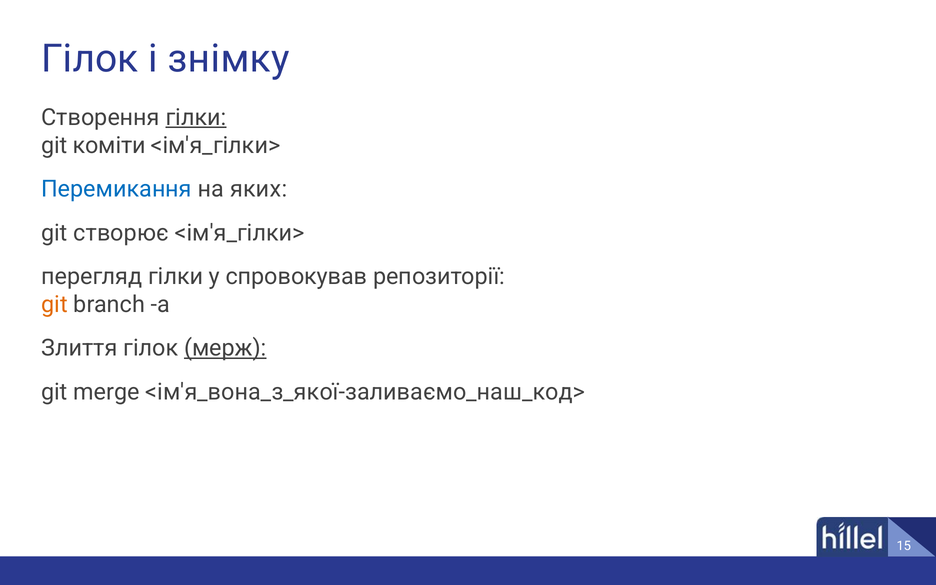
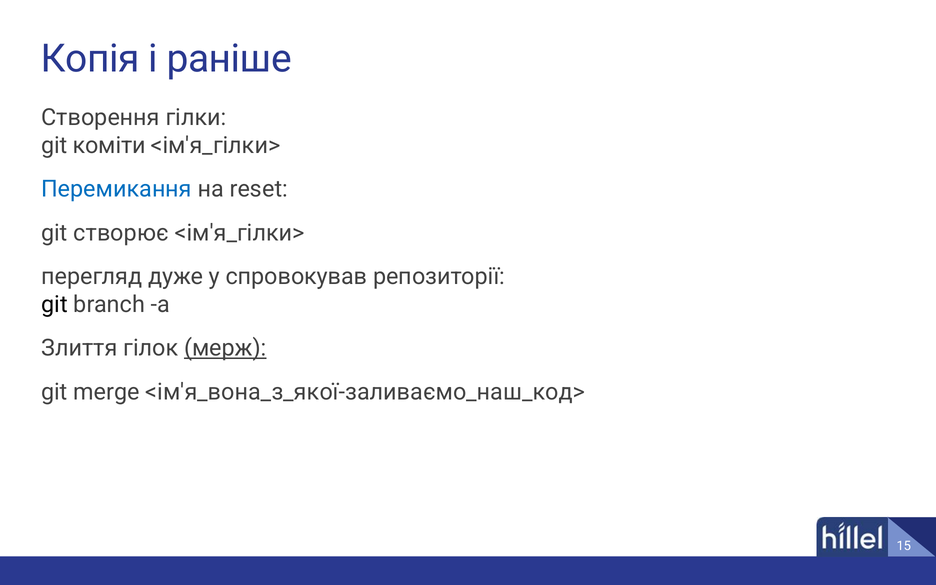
Гілок at (90, 59): Гілок -> Копія
знімку: знімку -> раніше
гілки at (196, 117) underline: present -> none
яких: яких -> reset
перегляд гілки: гілки -> дуже
git at (54, 305) colour: orange -> black
